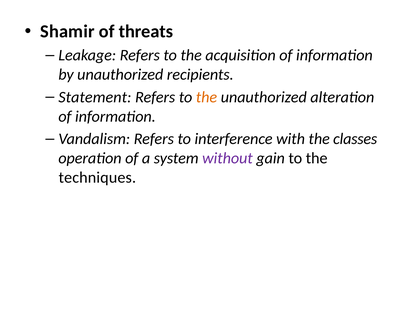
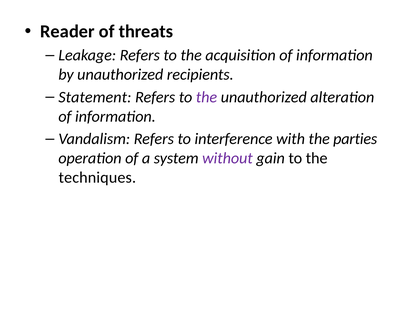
Shamir: Shamir -> Reader
the at (207, 97) colour: orange -> purple
classes: classes -> parties
